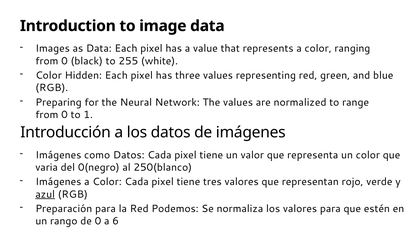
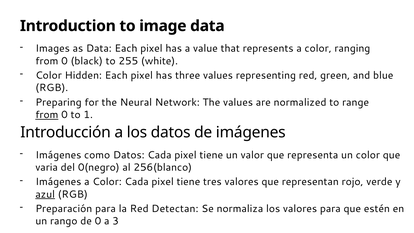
from at (47, 115) underline: none -> present
250(blanco: 250(blanco -> 256(blanco
Podemos: Podemos -> Detectan
6: 6 -> 3
